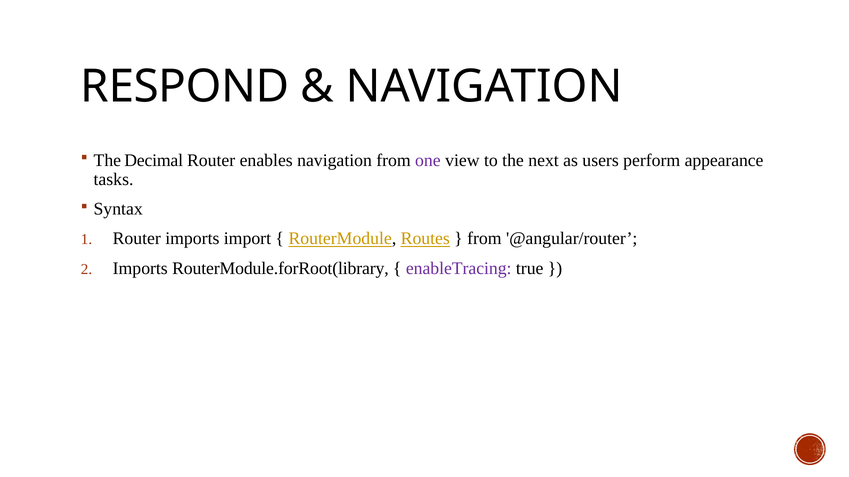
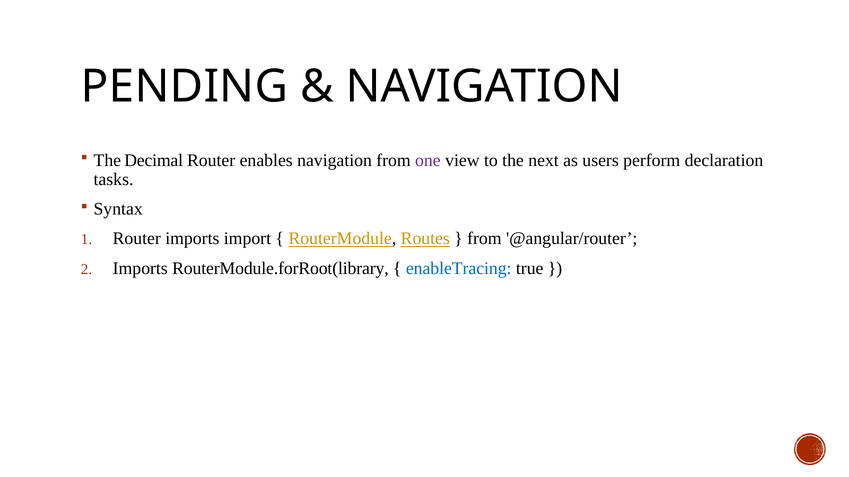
RESPOND: RESPOND -> PENDING
appearance: appearance -> declaration
enableTracing colour: purple -> blue
